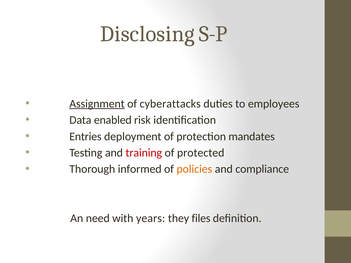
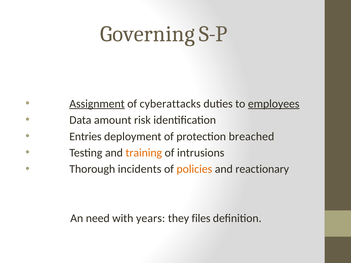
Disclosing: Disclosing -> Governing
employees underline: none -> present
enabled: enabled -> amount
mandates: mandates -> breached
training colour: red -> orange
protected: protected -> intrusions
informed: informed -> incidents
compliance: compliance -> reactionary
